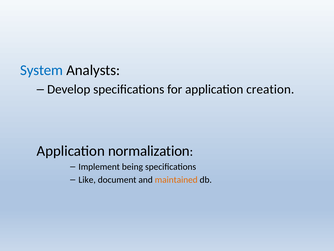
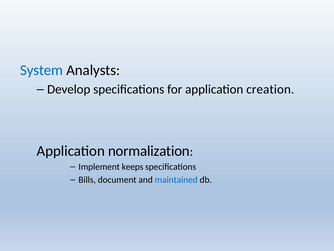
being: being -> keeps
Like: Like -> Bills
maintained colour: orange -> blue
